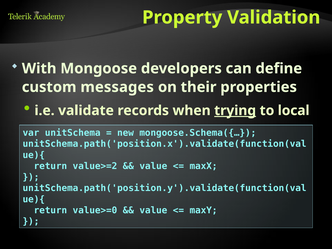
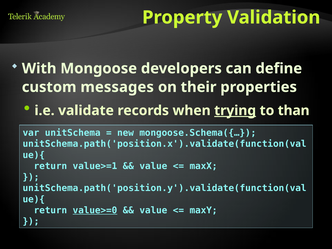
local: local -> than
value>=2: value>=2 -> value>=1
value>=0 underline: none -> present
